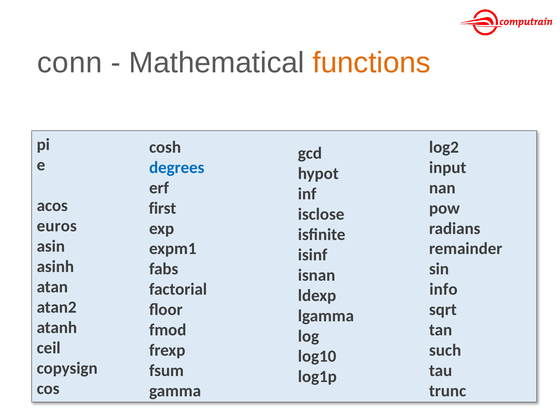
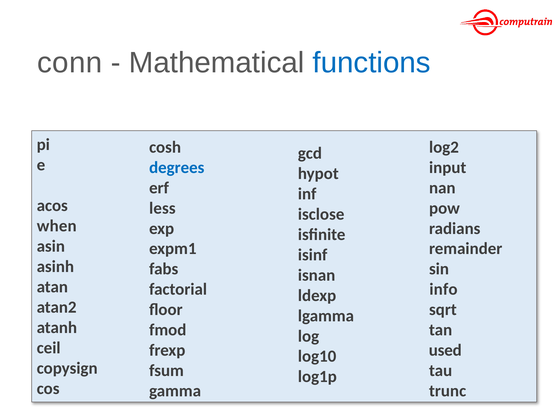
functions colour: orange -> blue
first: first -> less
euros: euros -> when
such: such -> used
